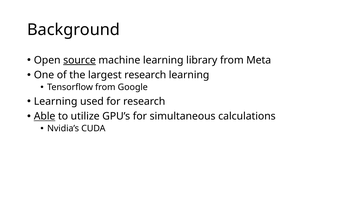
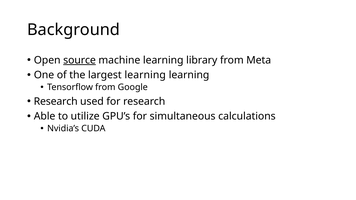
largest research: research -> learning
Learning at (56, 102): Learning -> Research
Able underline: present -> none
